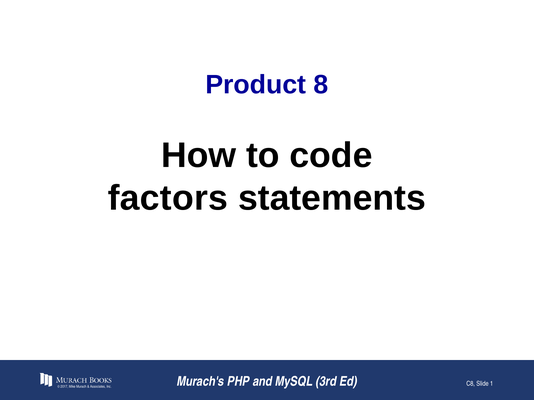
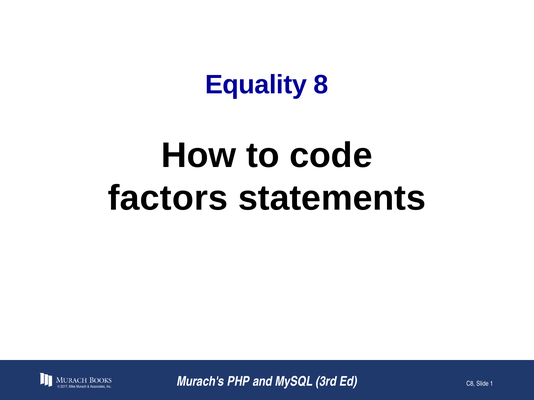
Product: Product -> Equality
